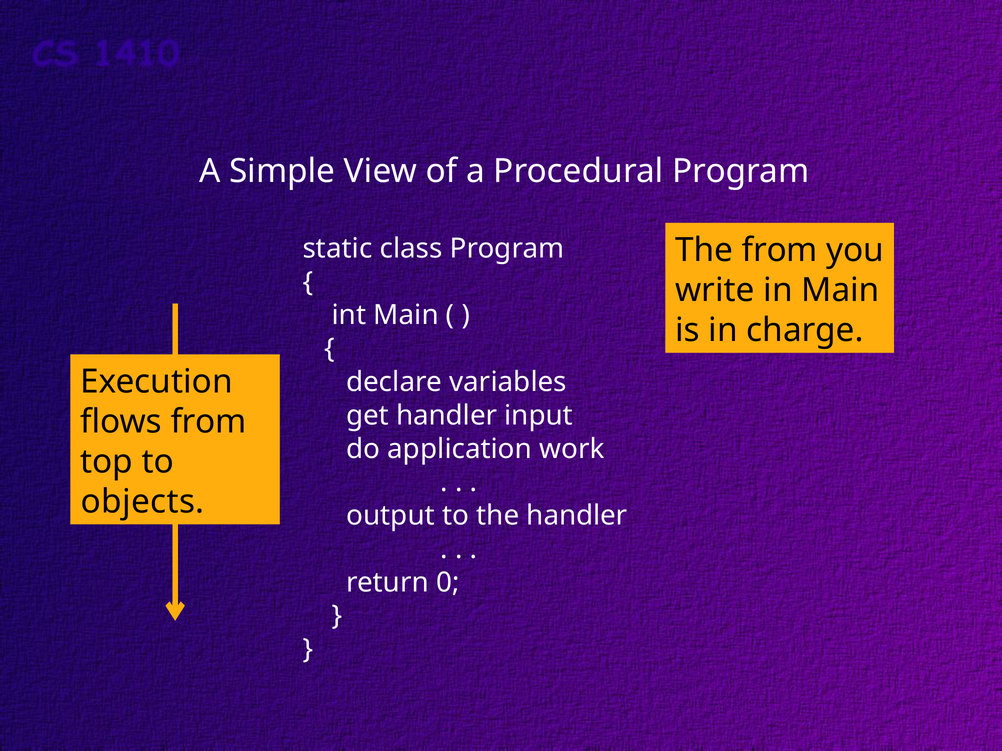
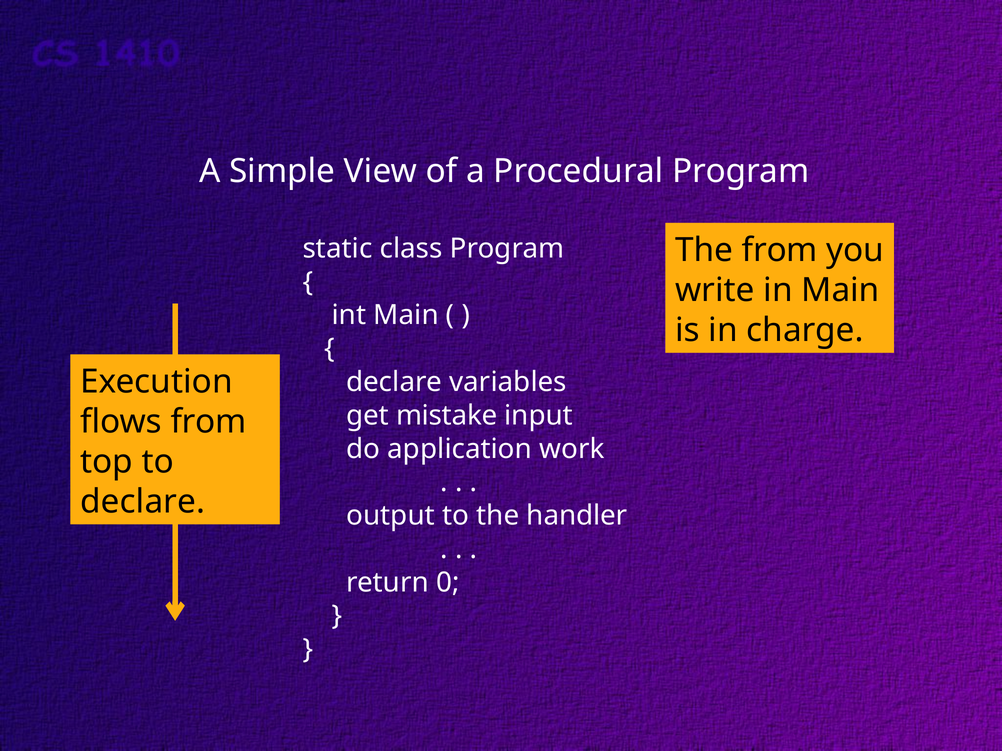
get handler: handler -> mistake
objects at (143, 502): objects -> declare
